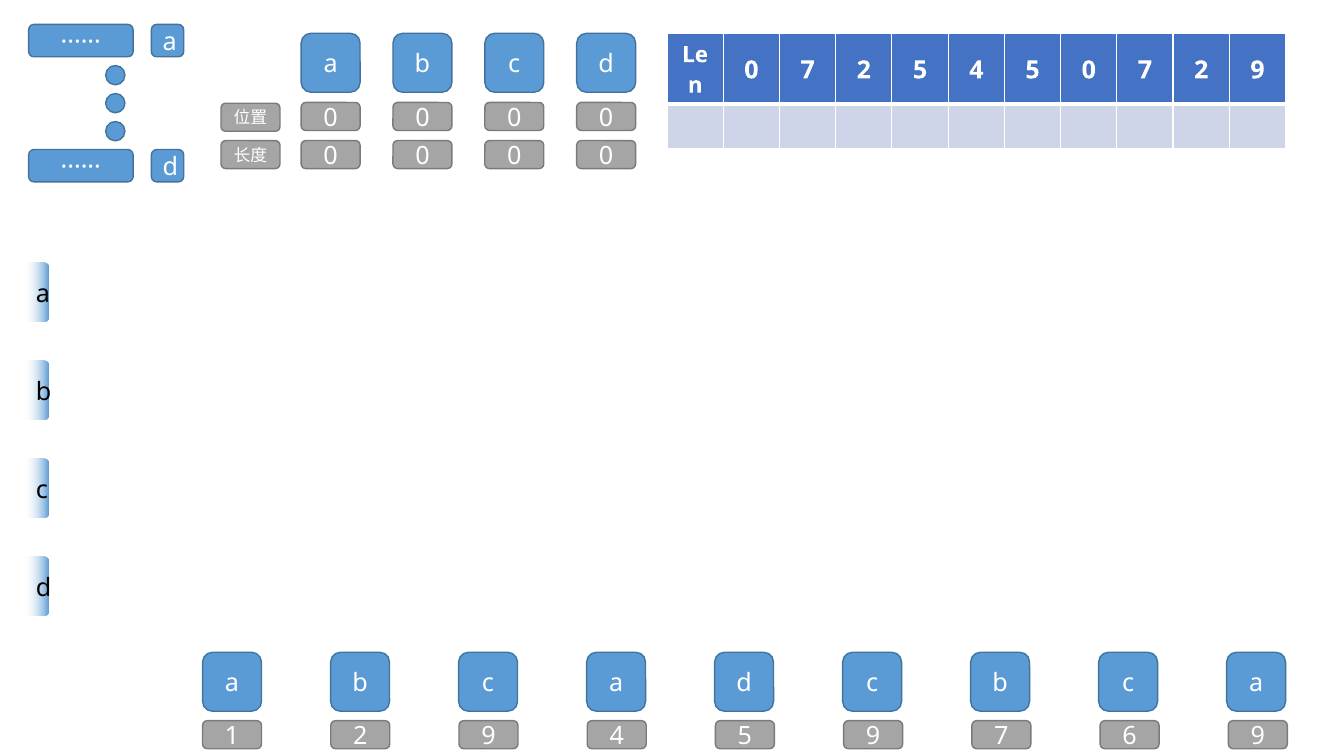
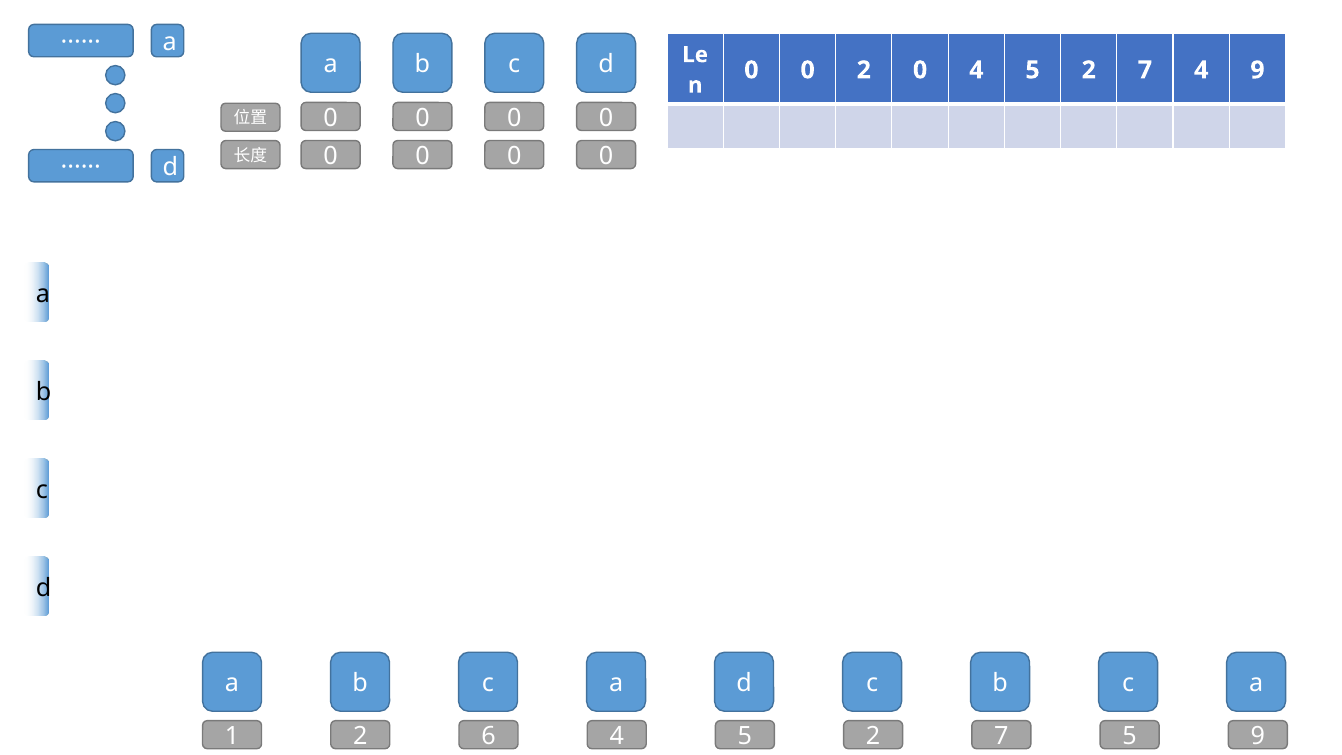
7 at (808, 70): 7 -> 0
2 5: 5 -> 0
0 at (1089, 70): 0 -> 2
2 at (1201, 70): 2 -> 4
1 2 9: 9 -> 6
9 at (873, 736): 9 -> 2
7 6: 6 -> 5
